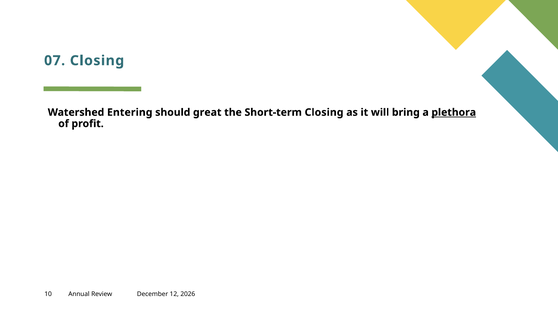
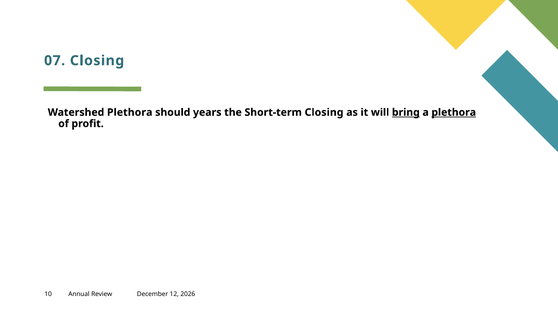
Watershed Entering: Entering -> Plethora
great: great -> years
bring underline: none -> present
